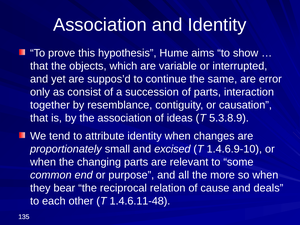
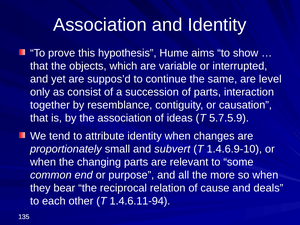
error: error -> level
5.3.8.9: 5.3.8.9 -> 5.7.5.9
excised: excised -> subvert
1.4.6.11-48: 1.4.6.11-48 -> 1.4.6.11-94
